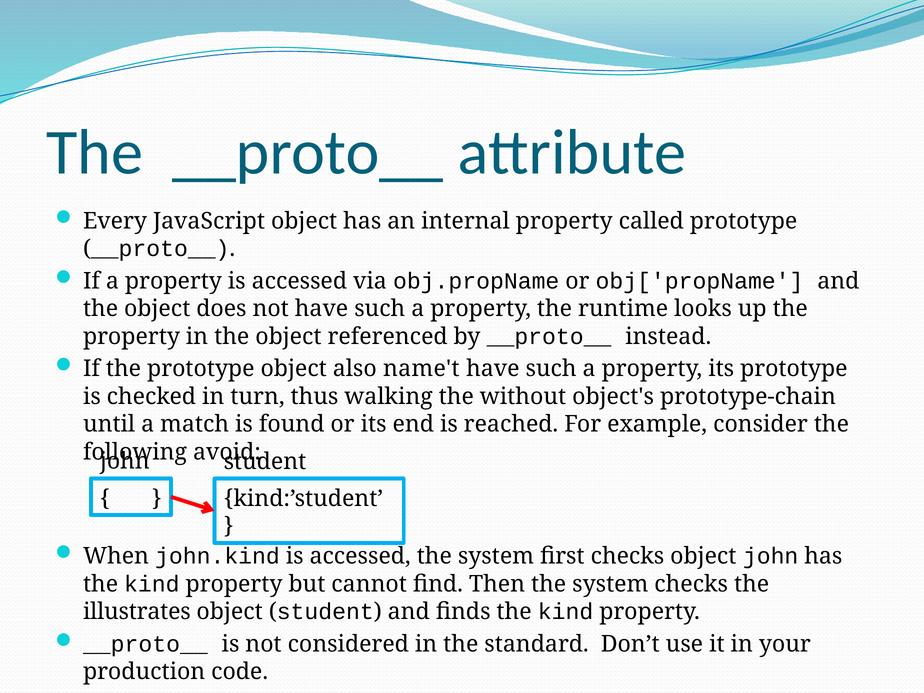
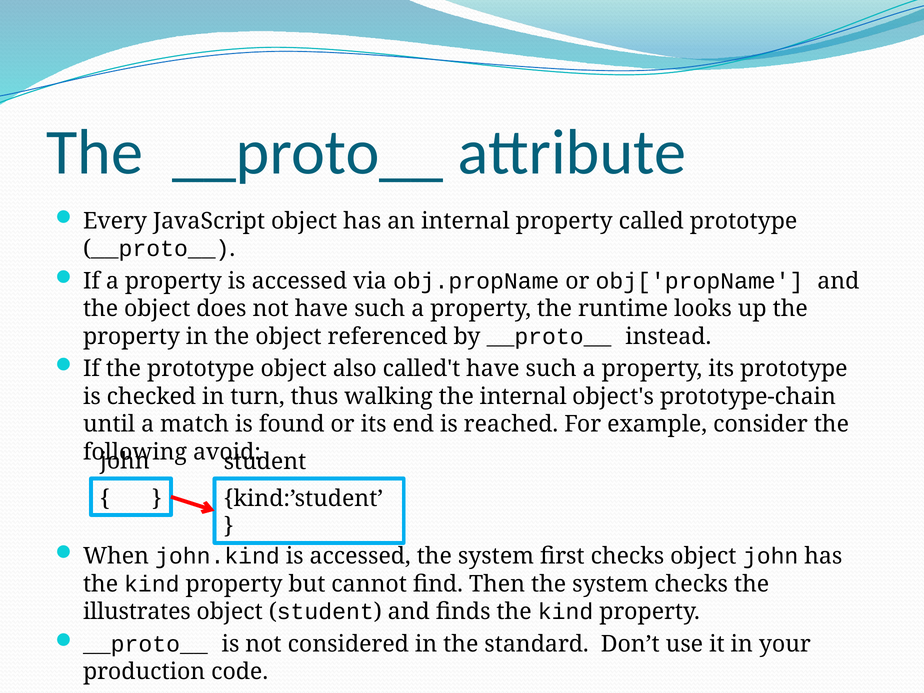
name't: name't -> called't
the without: without -> internal
